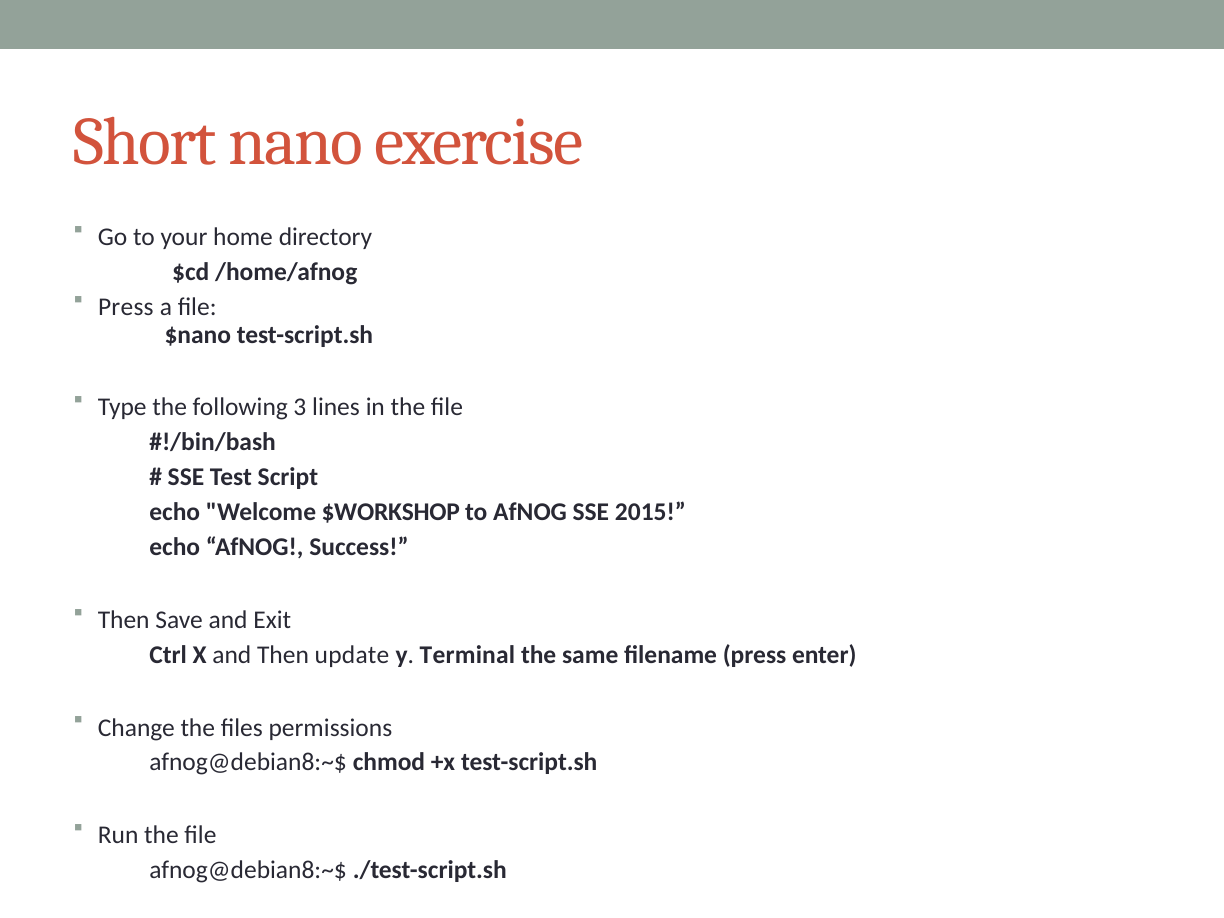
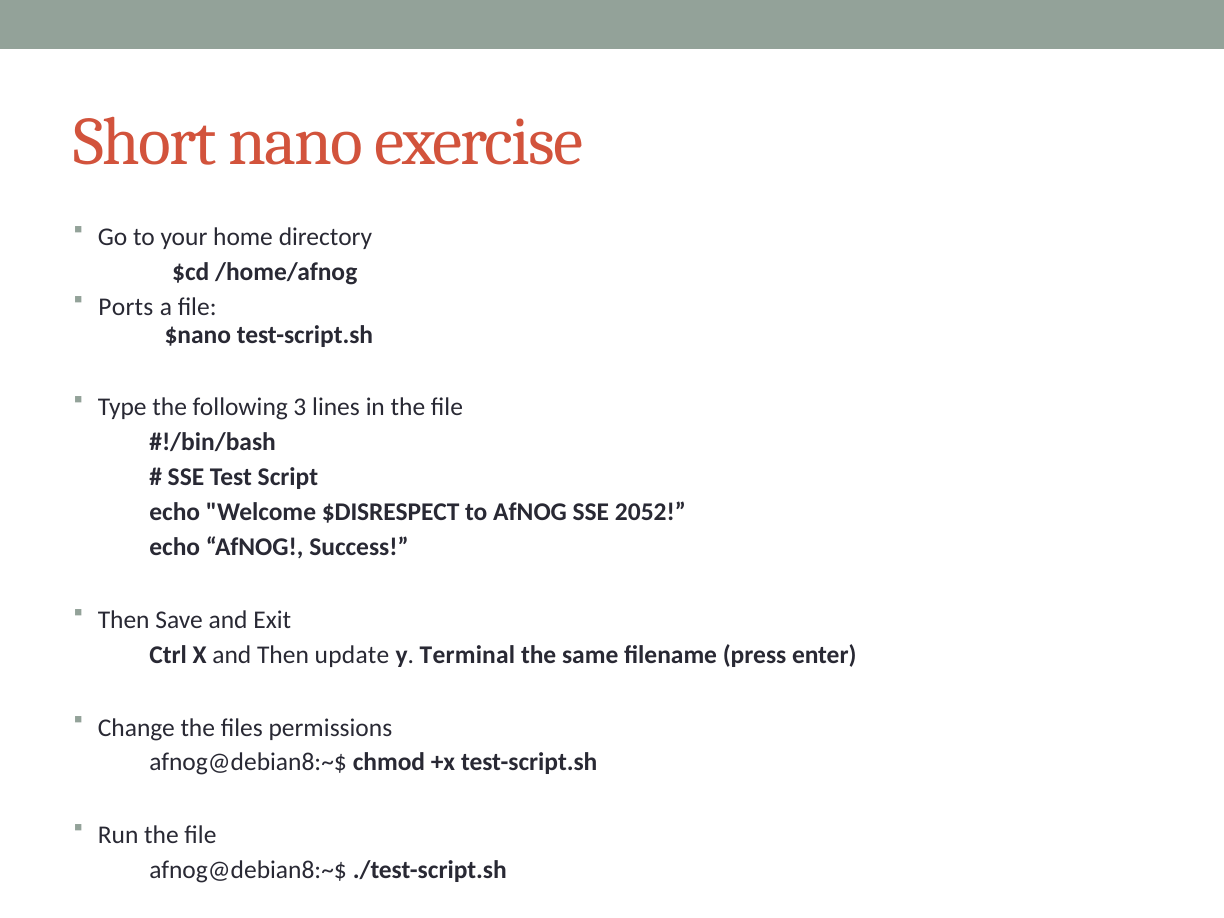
Press at (126, 307): Press -> Ports
$WORKSHOP: $WORKSHOP -> $DISRESPECT
2015: 2015 -> 2052
